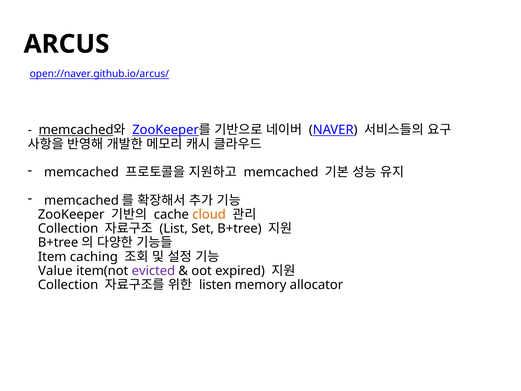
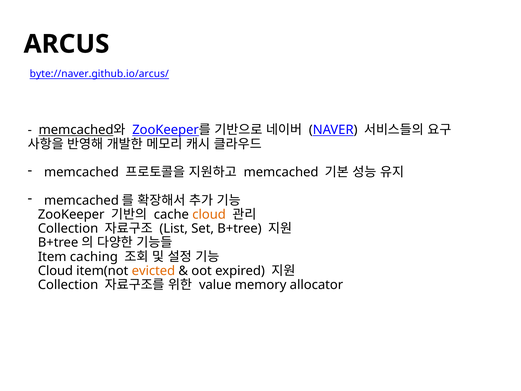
open://naver.github.io/arcus/: open://naver.github.io/arcus/ -> byte://naver.github.io/arcus/
Value at (55, 271): Value -> Cloud
evicted colour: purple -> orange
listen: listen -> value
